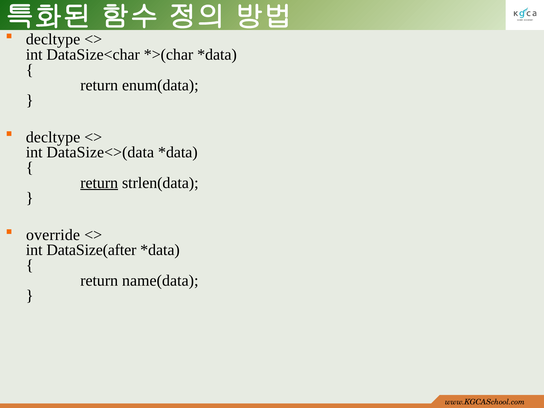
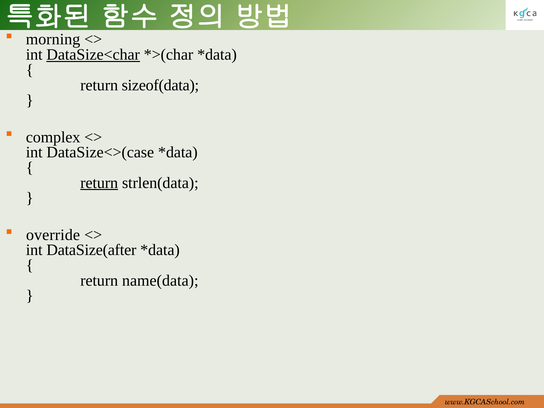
decltype at (53, 39): decltype -> morning
DataSize<char underline: none -> present
enum(data: enum(data -> sizeof(data
decltype at (53, 137): decltype -> complex
DataSize<>(data: DataSize<>(data -> DataSize<>(case
